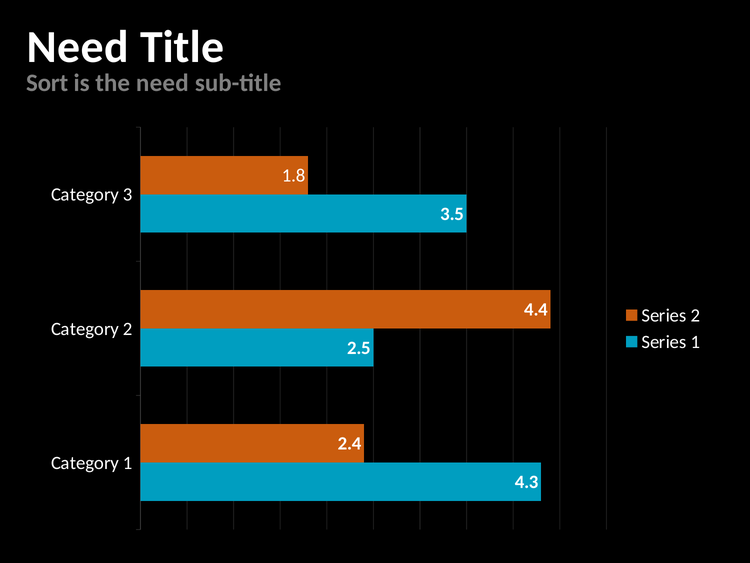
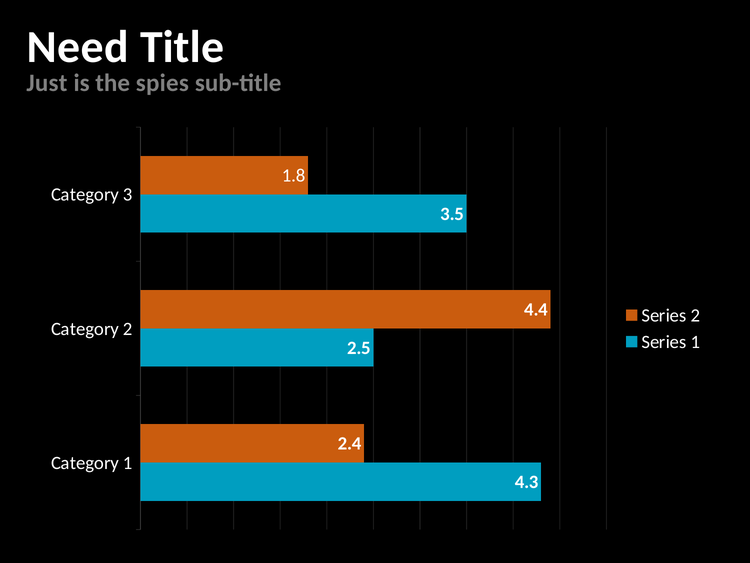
Sort: Sort -> Just
the need: need -> spies
